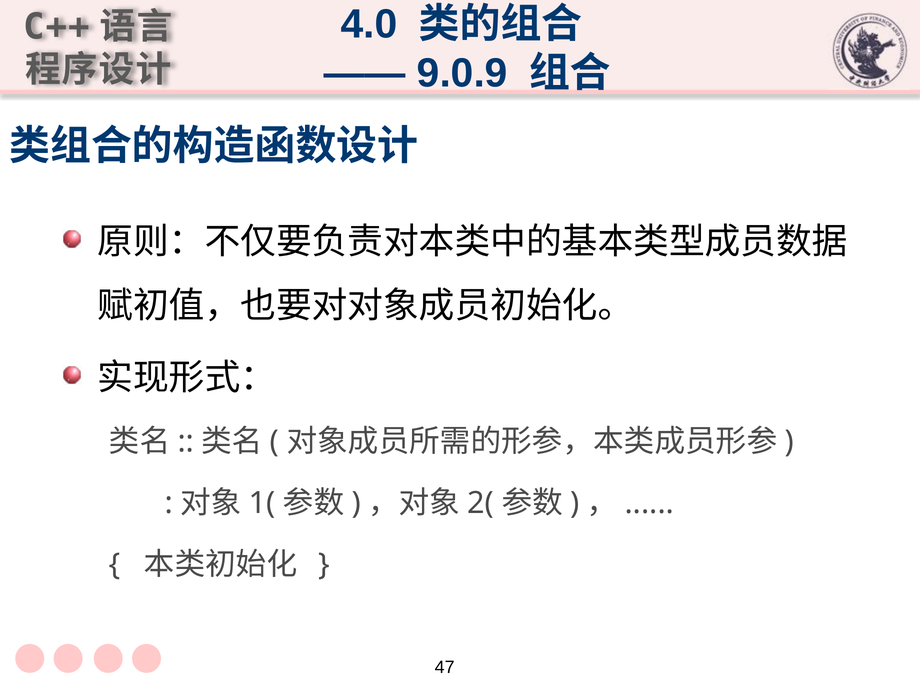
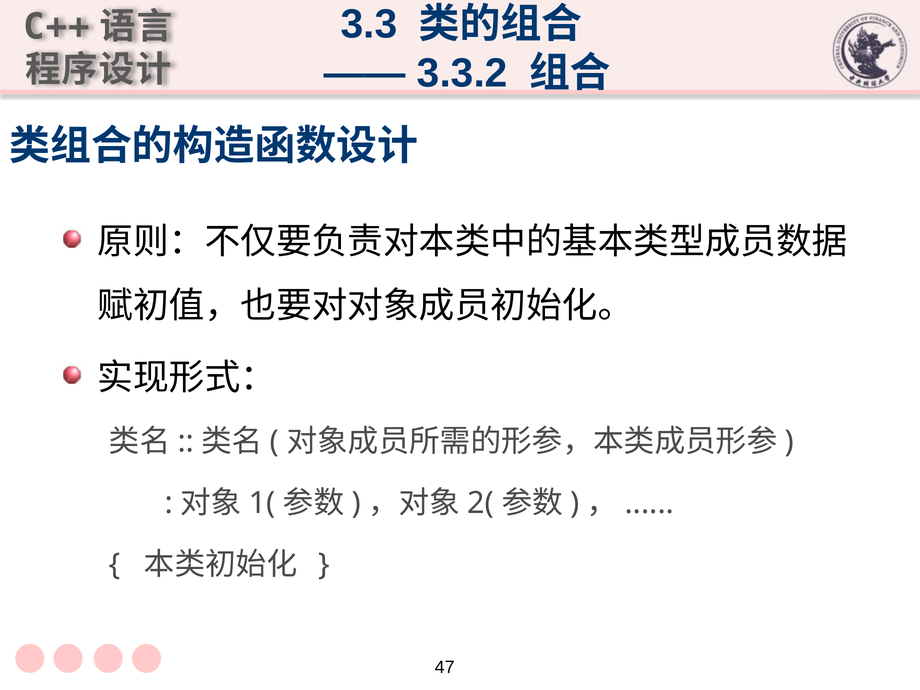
4.0: 4.0 -> 3.3
9.0.9: 9.0.9 -> 3.3.2
